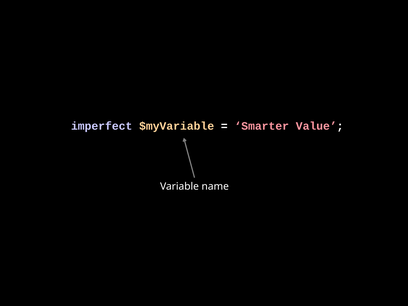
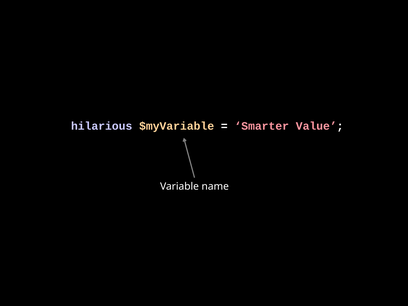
imperfect: imperfect -> hilarious
